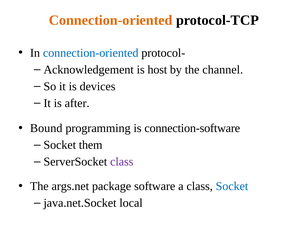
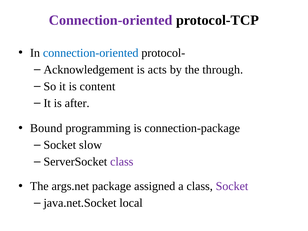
Connection-oriented at (111, 20) colour: orange -> purple
host: host -> acts
channel: channel -> through
devices: devices -> content
connection-software: connection-software -> connection-package
them: them -> slow
software: software -> assigned
Socket at (232, 186) colour: blue -> purple
